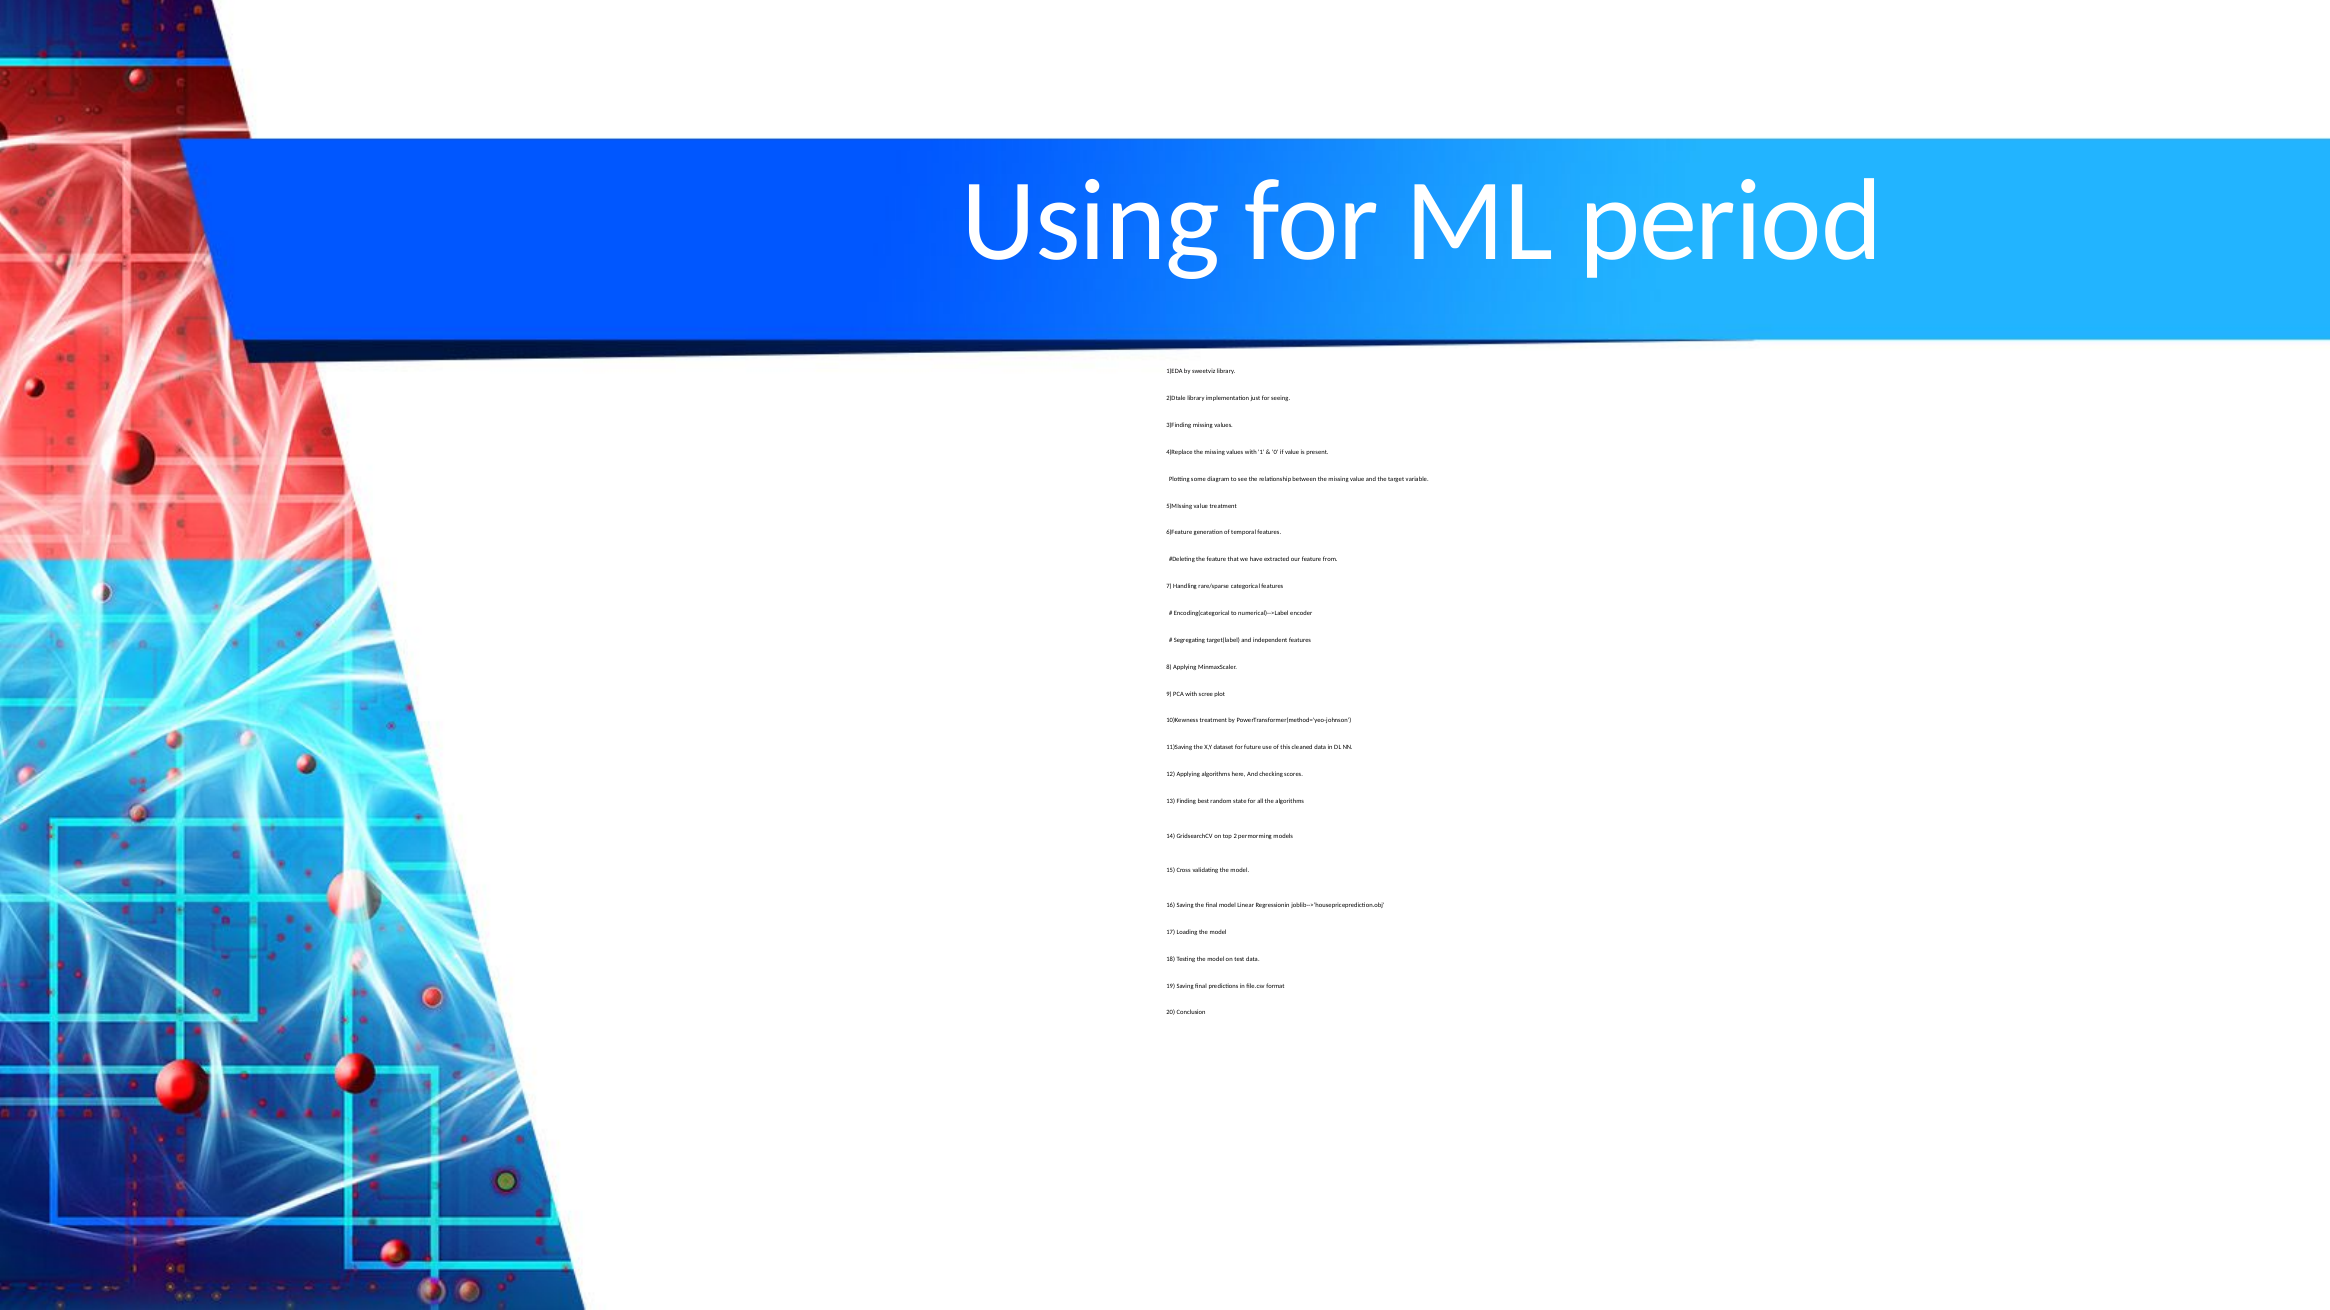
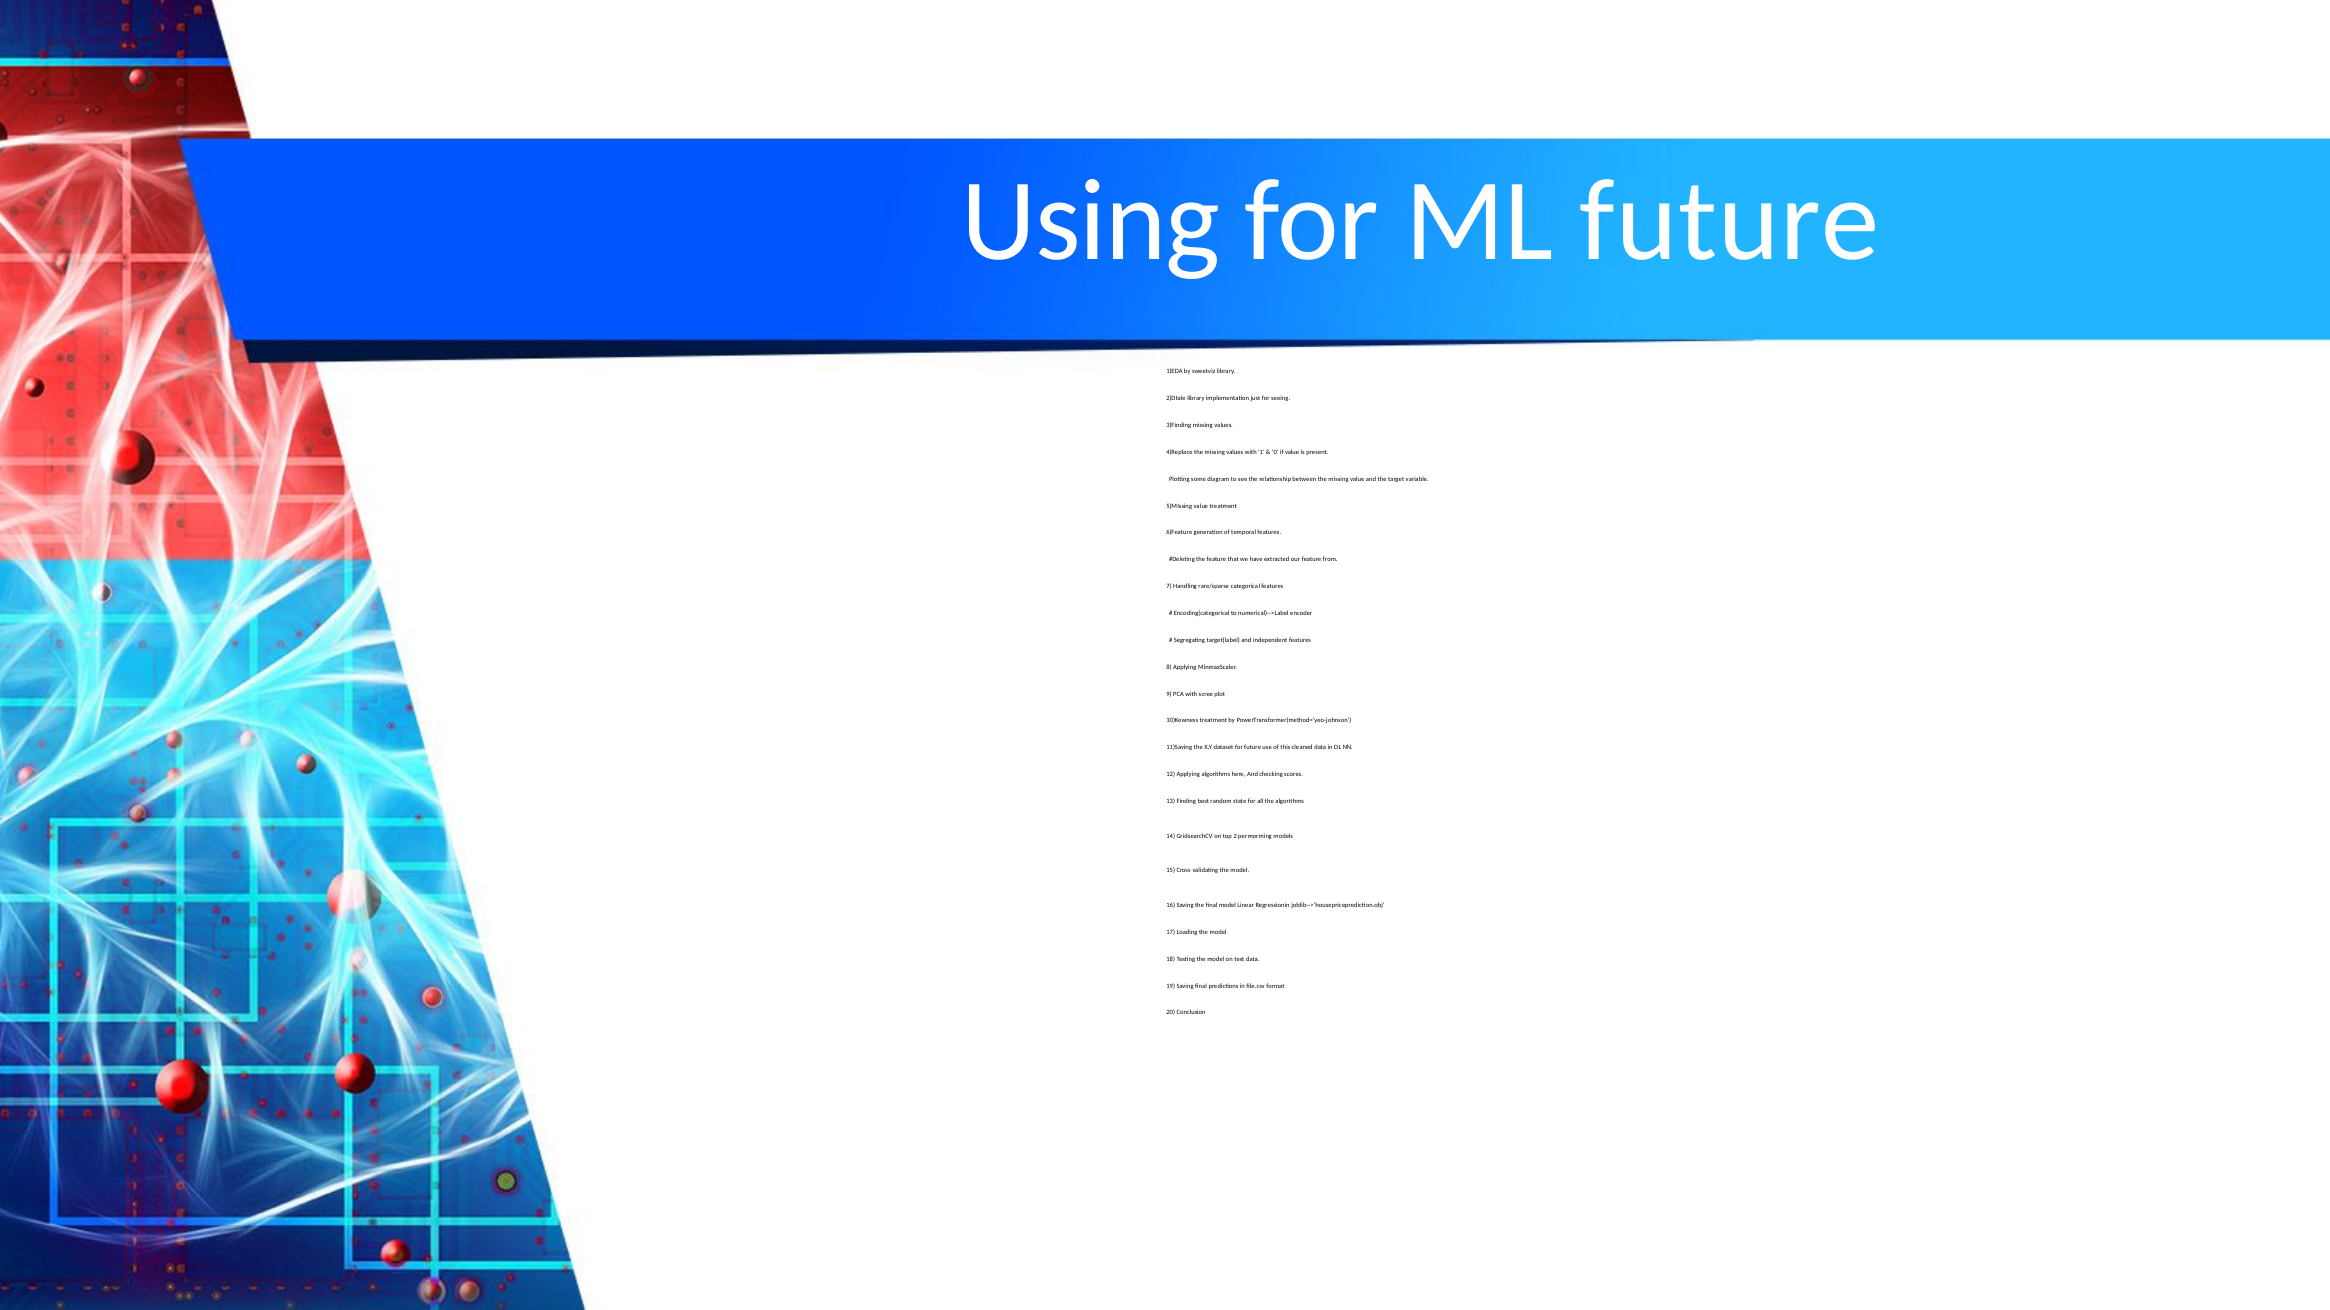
ML period: period -> future
